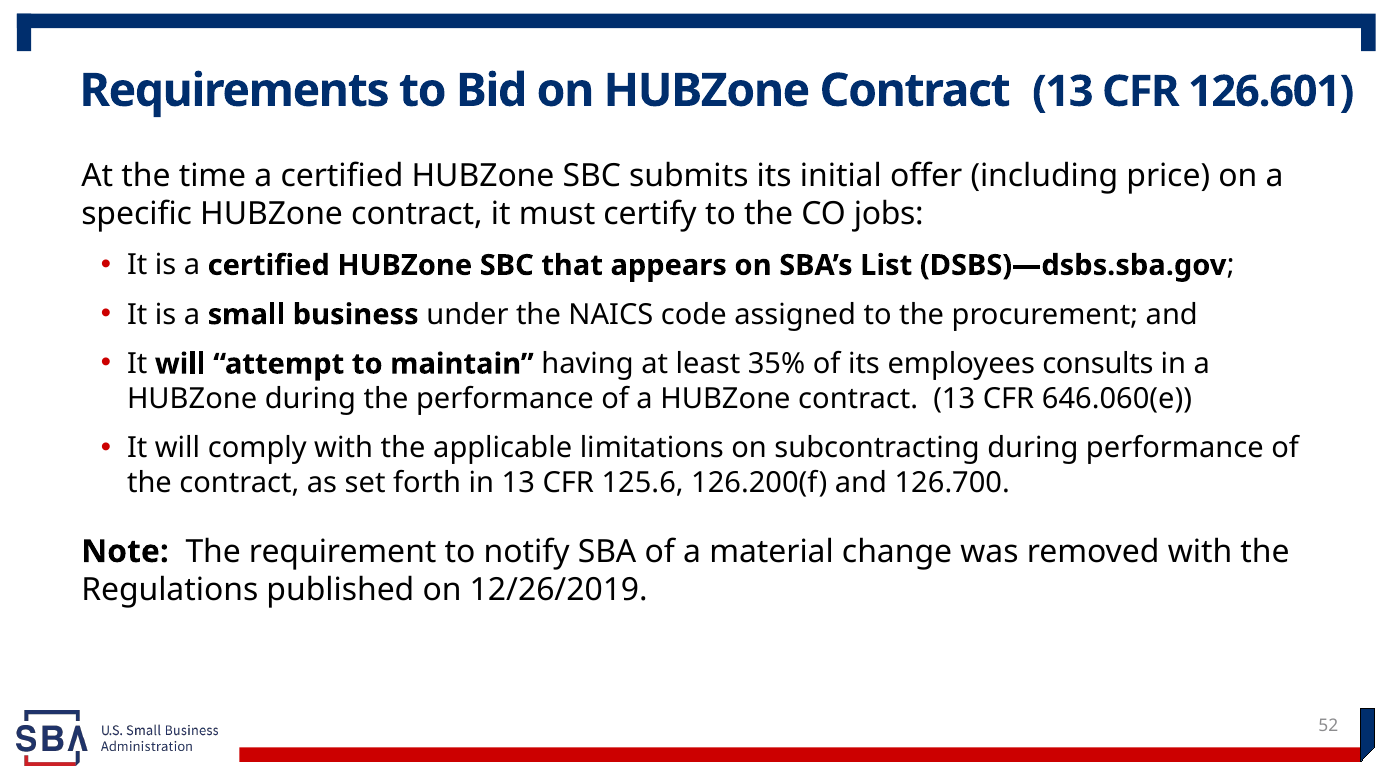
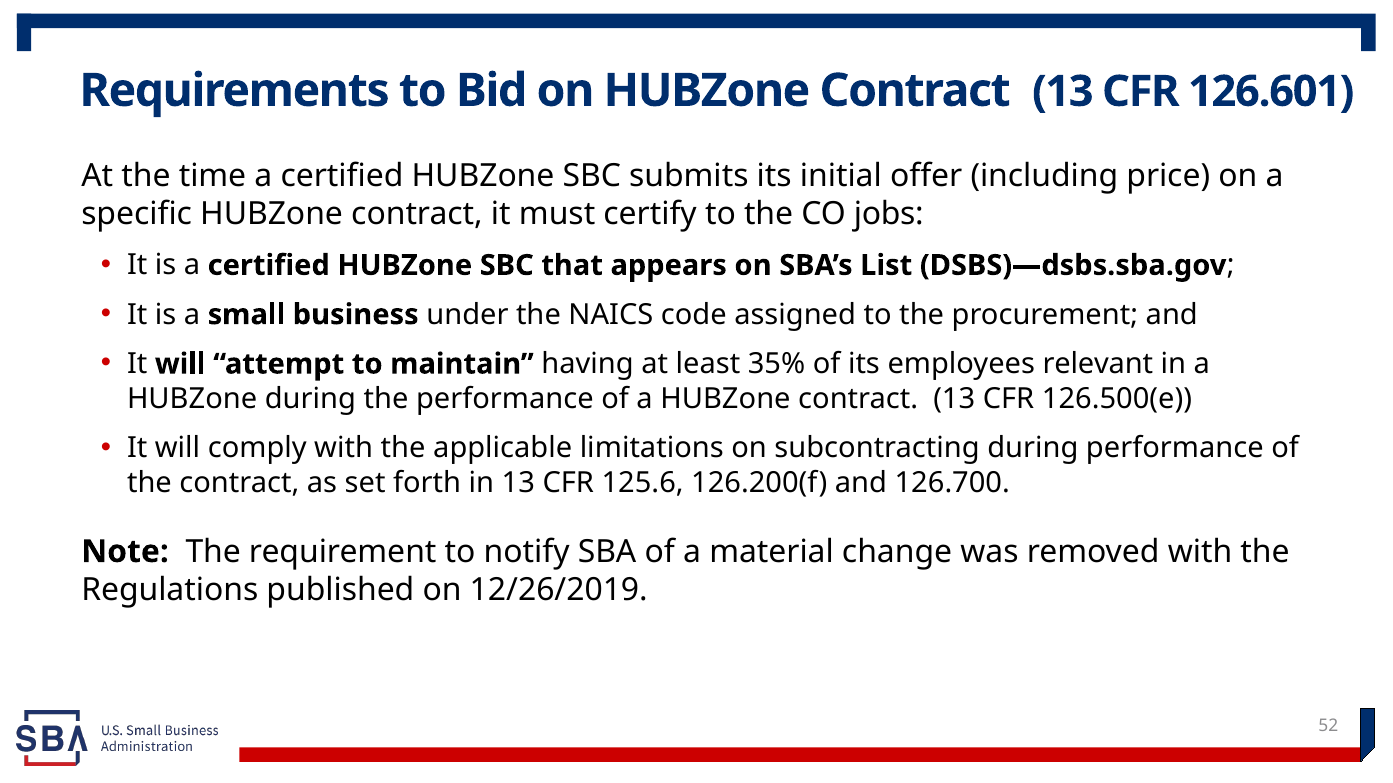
consults: consults -> relevant
646.060(e: 646.060(e -> 126.500(e
